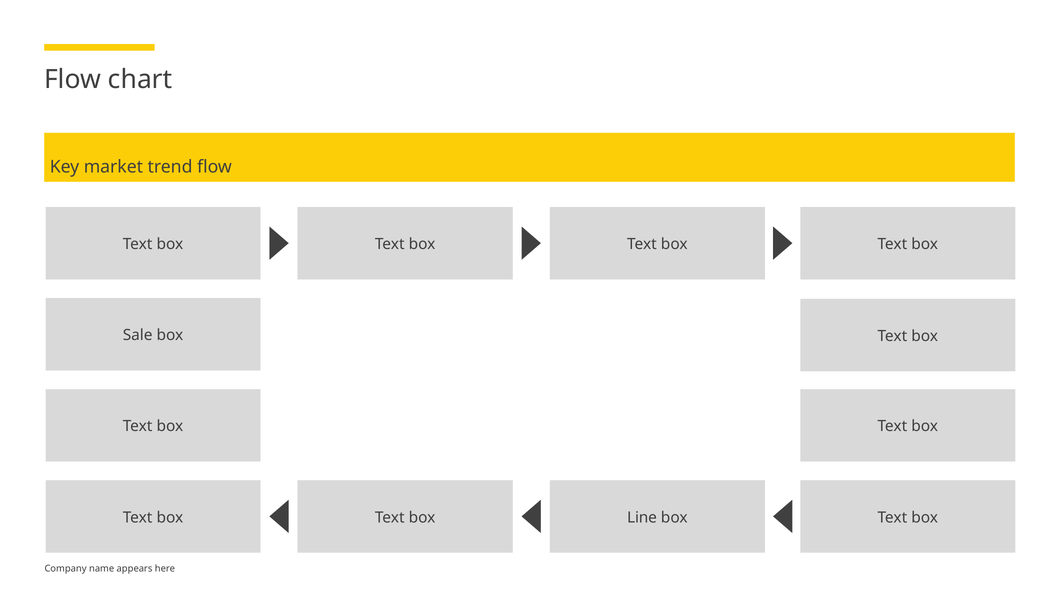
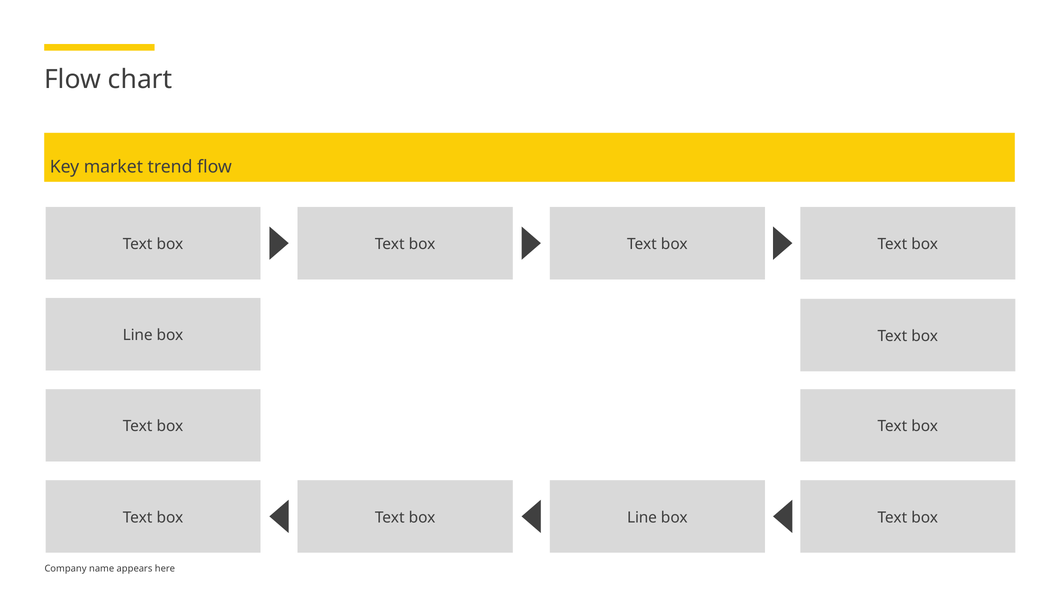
Sale at (138, 335): Sale -> Line
